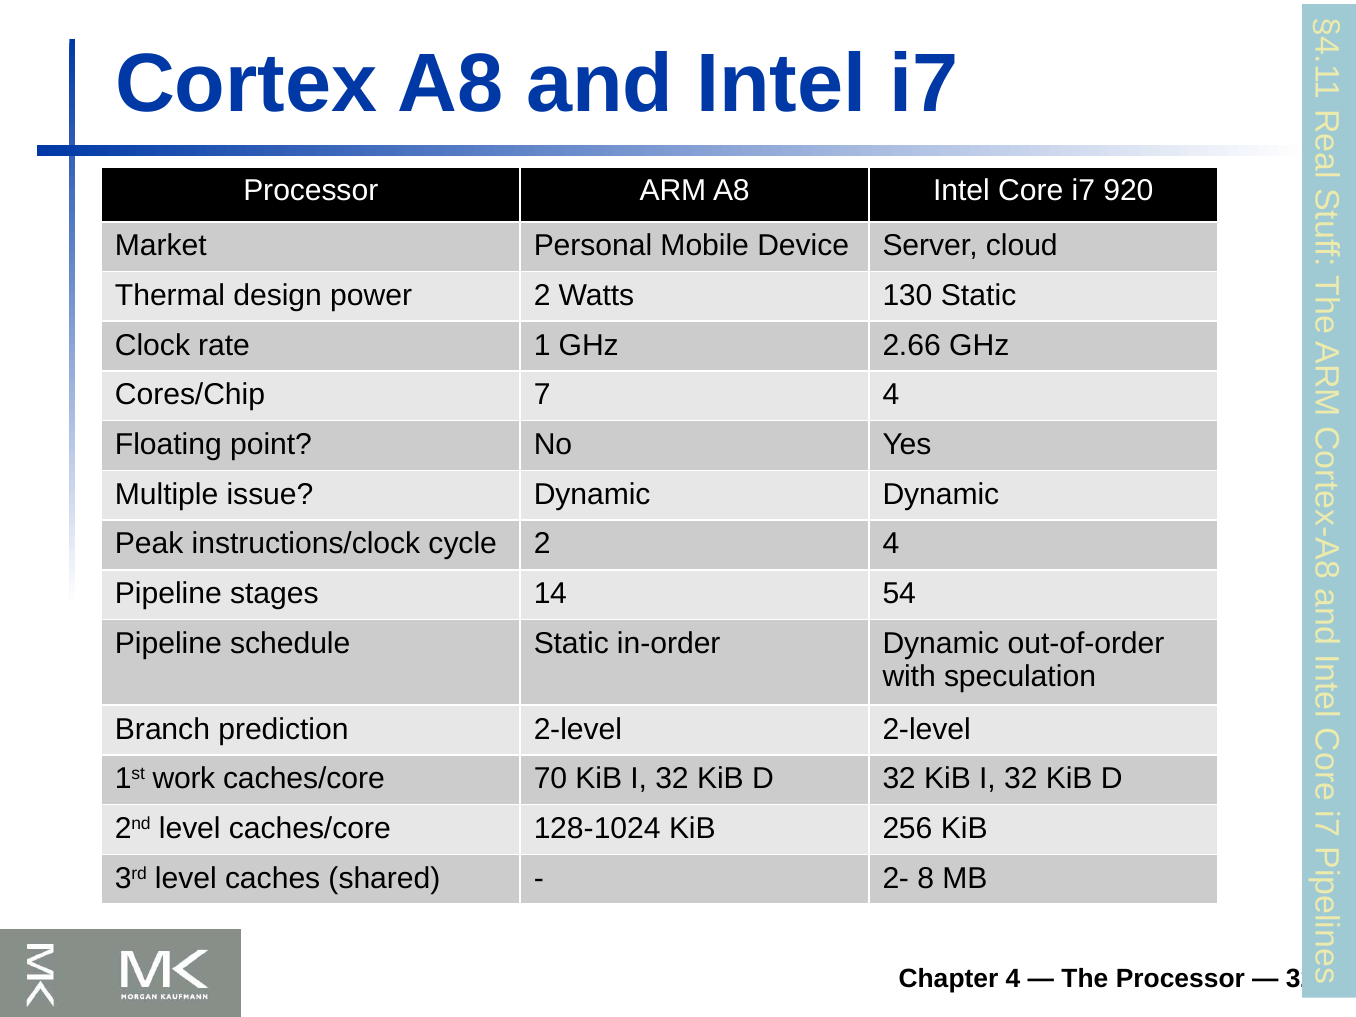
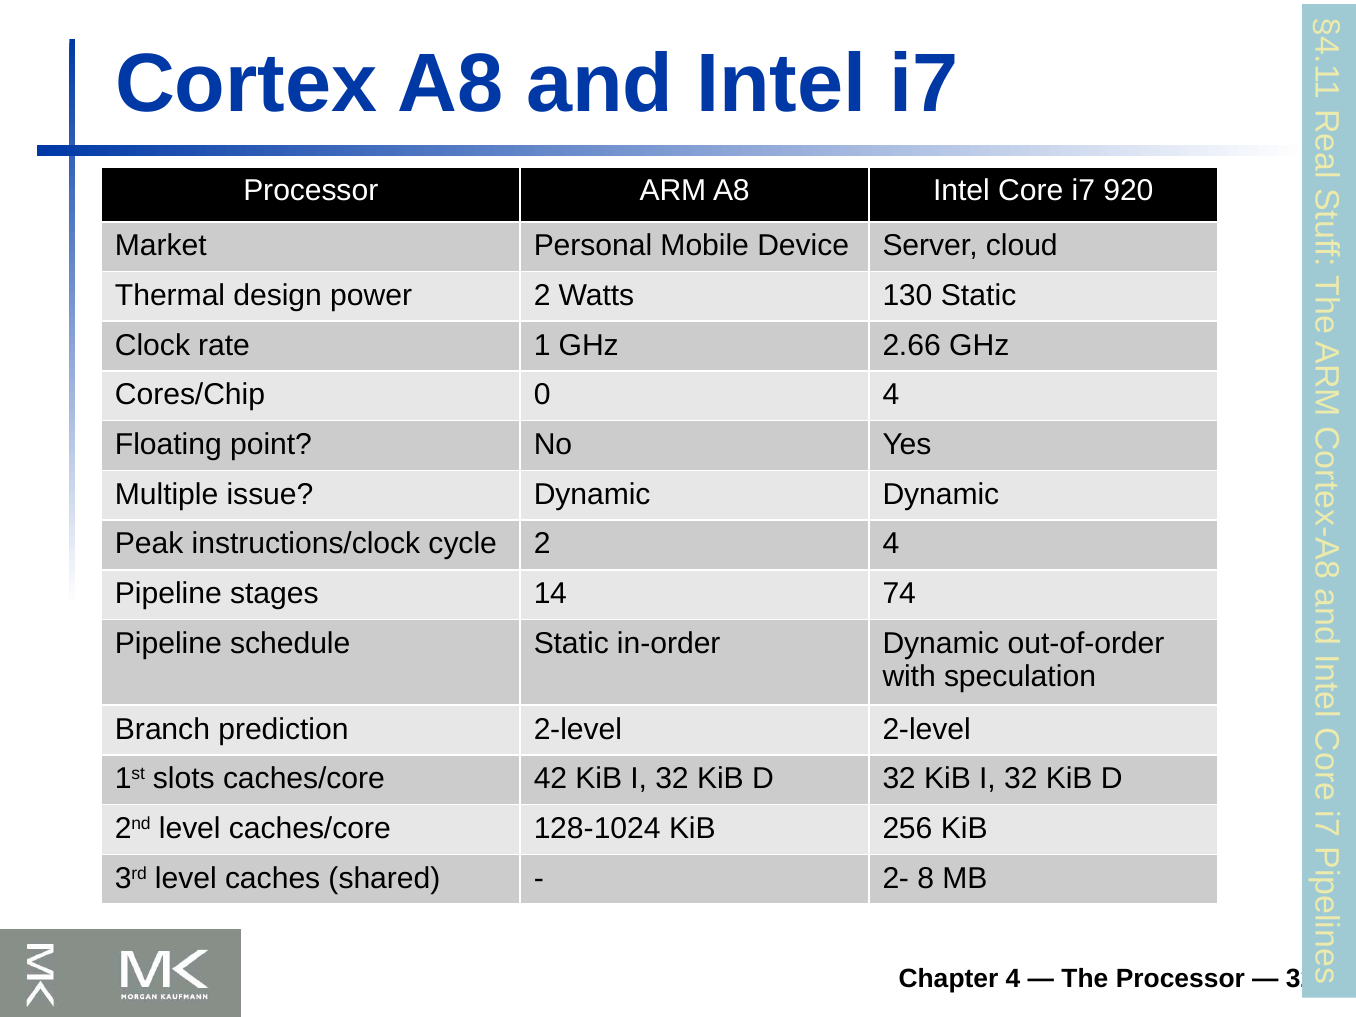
Cores/Chip 7: 7 -> 0
54: 54 -> 74
work: work -> slots
70: 70 -> 42
